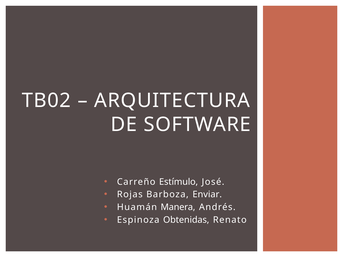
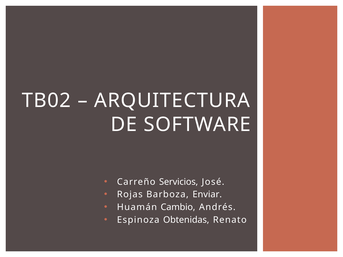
Estímulo: Estímulo -> Servicios
Manera: Manera -> Cambio
